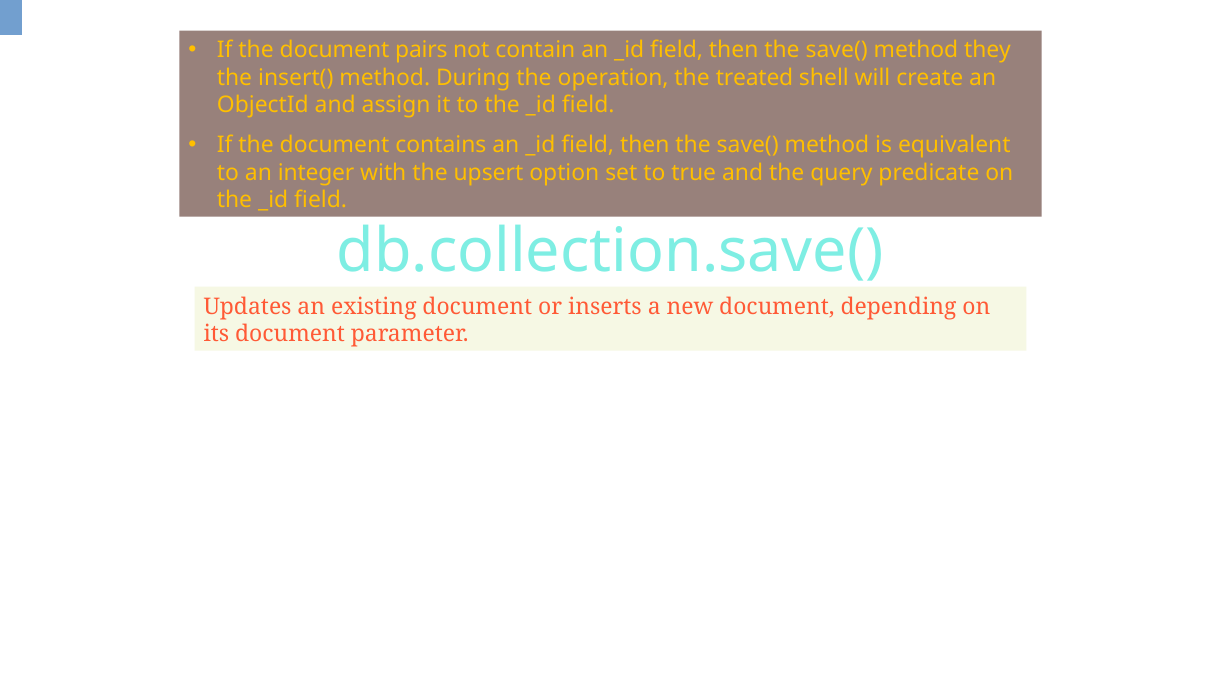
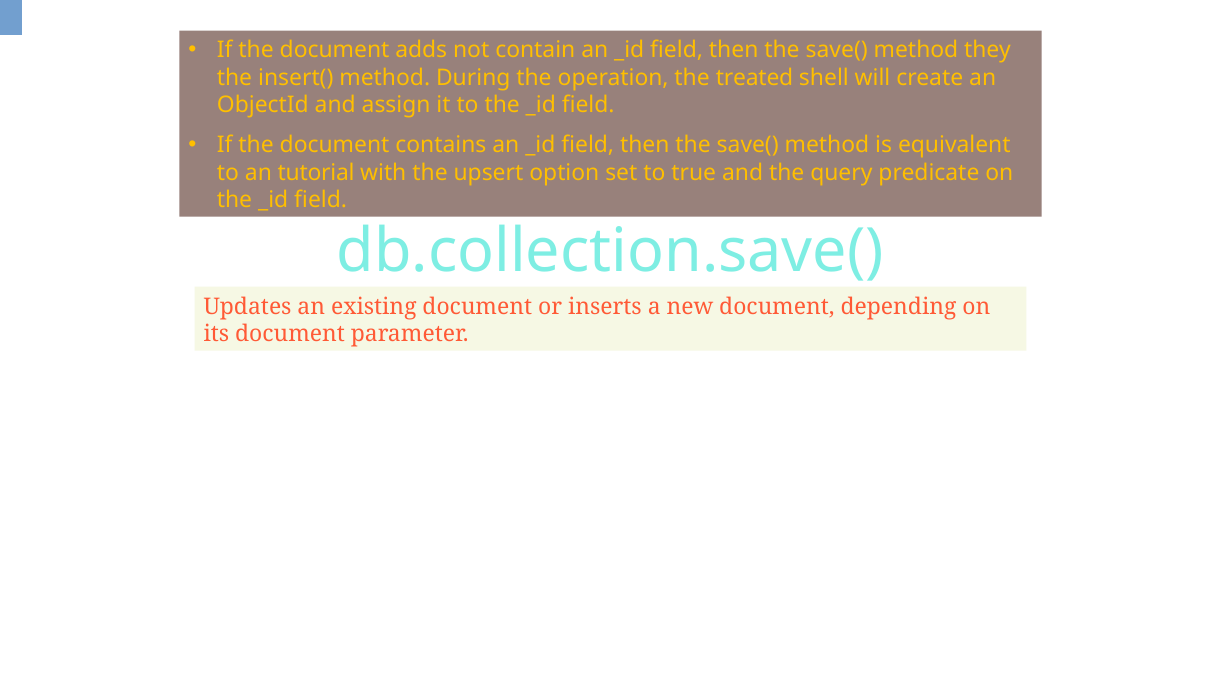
pairs: pairs -> adds
integer: integer -> tutorial
